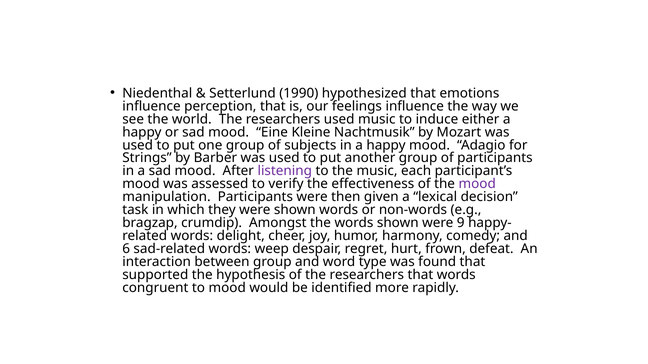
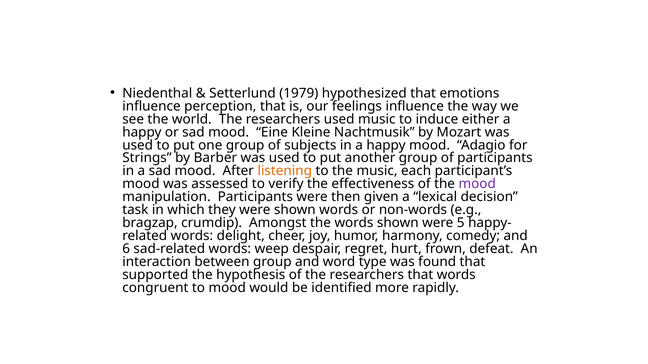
1990: 1990 -> 1979
listening colour: purple -> orange
9: 9 -> 5
